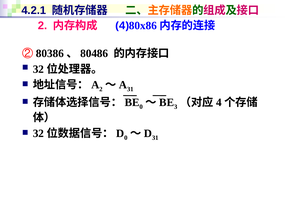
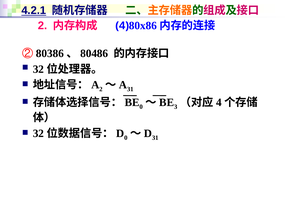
4.2.1 underline: none -> present
